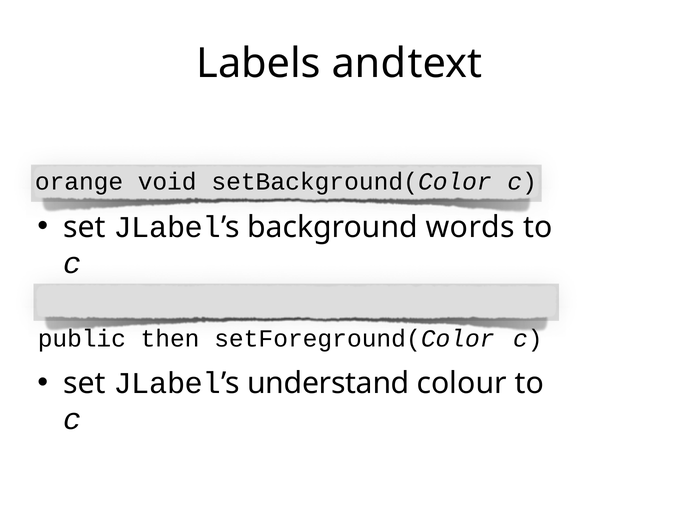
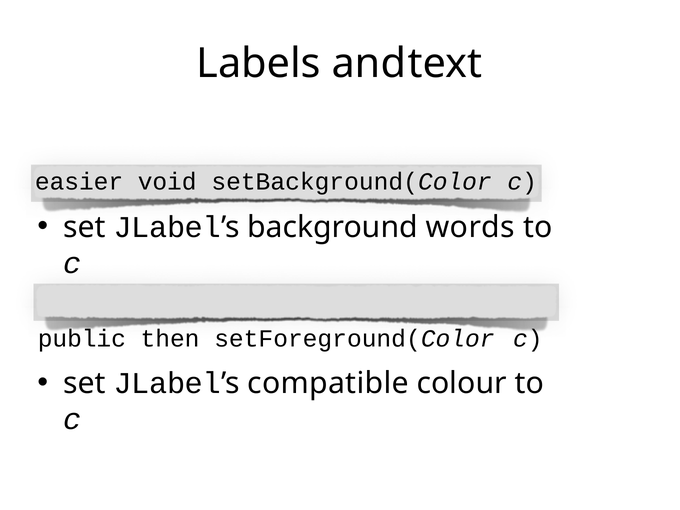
orange: orange -> easier
understand: understand -> compatible
